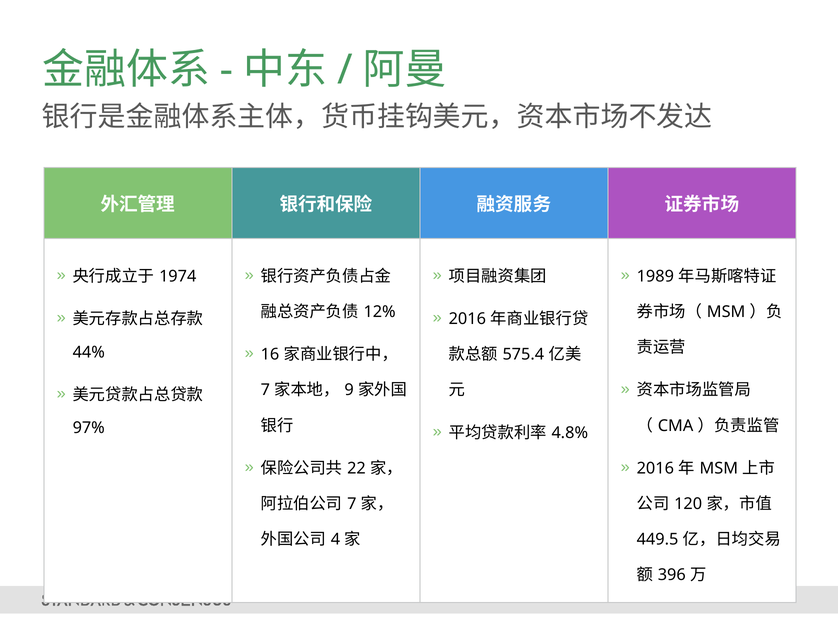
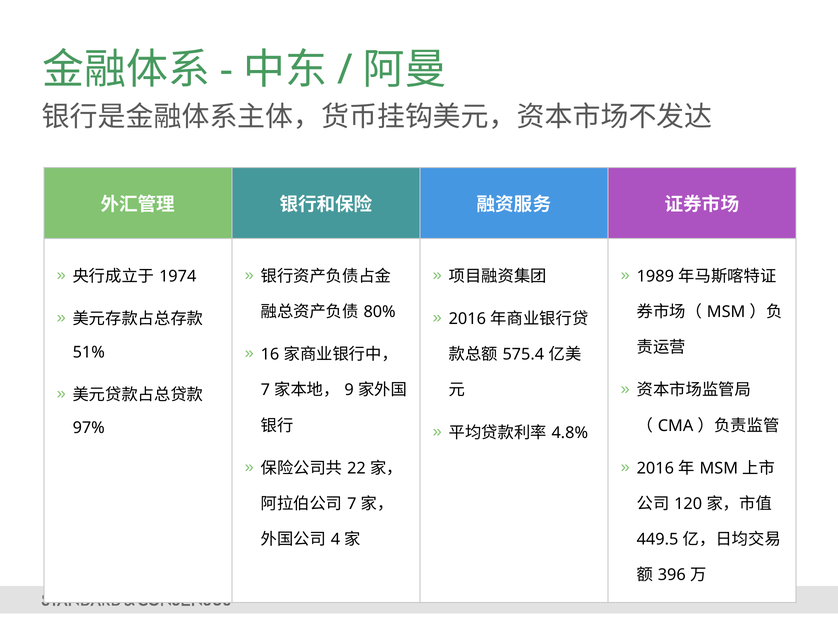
12%: 12% -> 80%
44%: 44% -> 51%
